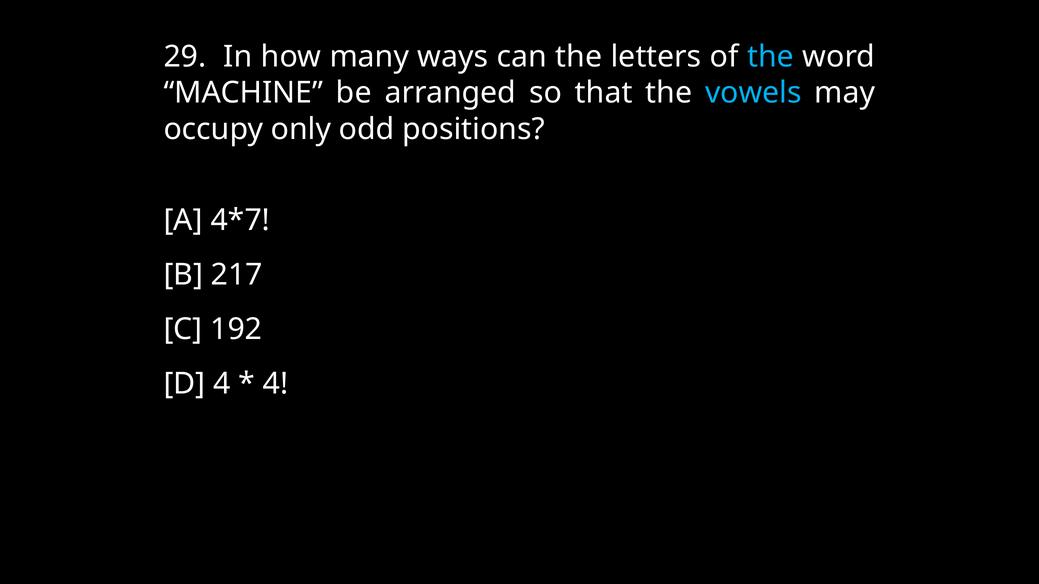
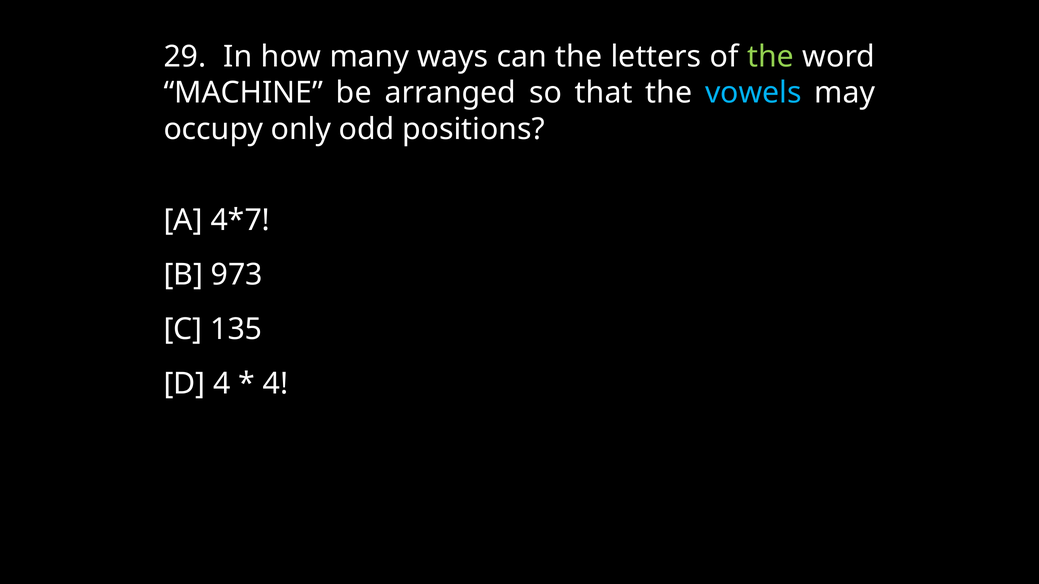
the at (771, 57) colour: light blue -> light green
217: 217 -> 973
192: 192 -> 135
